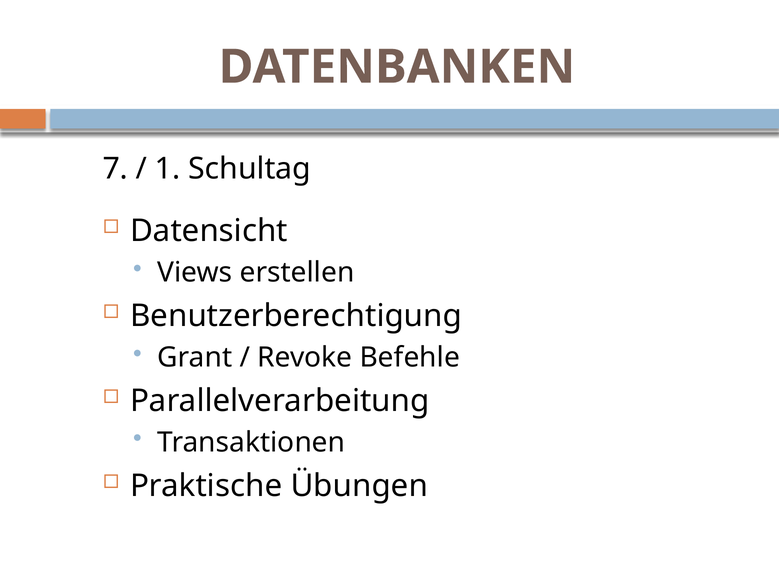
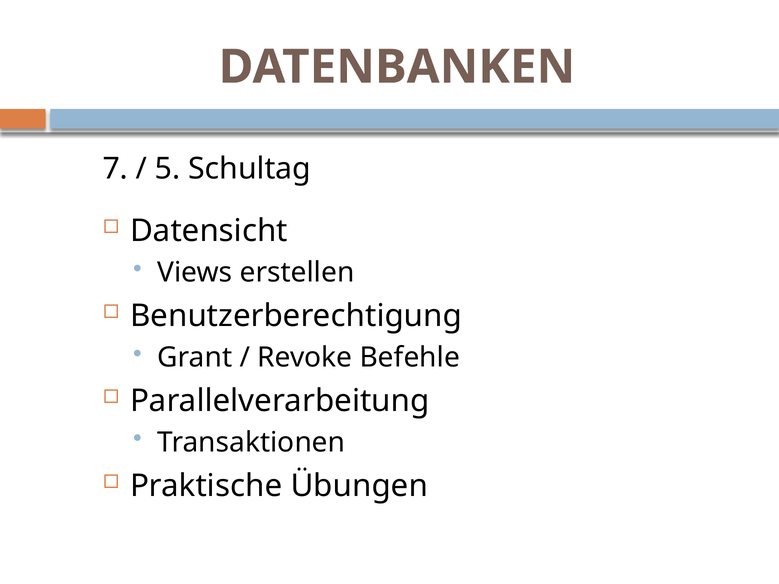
1: 1 -> 5
